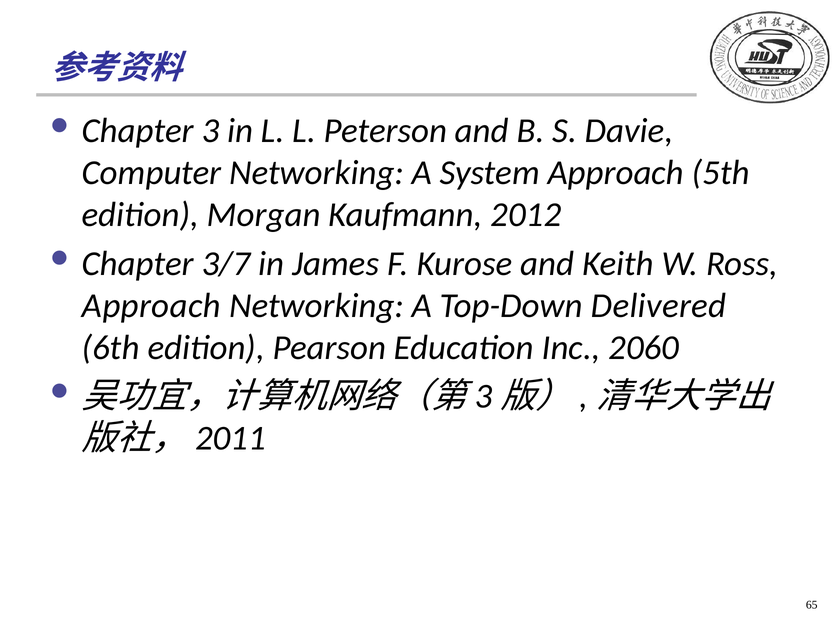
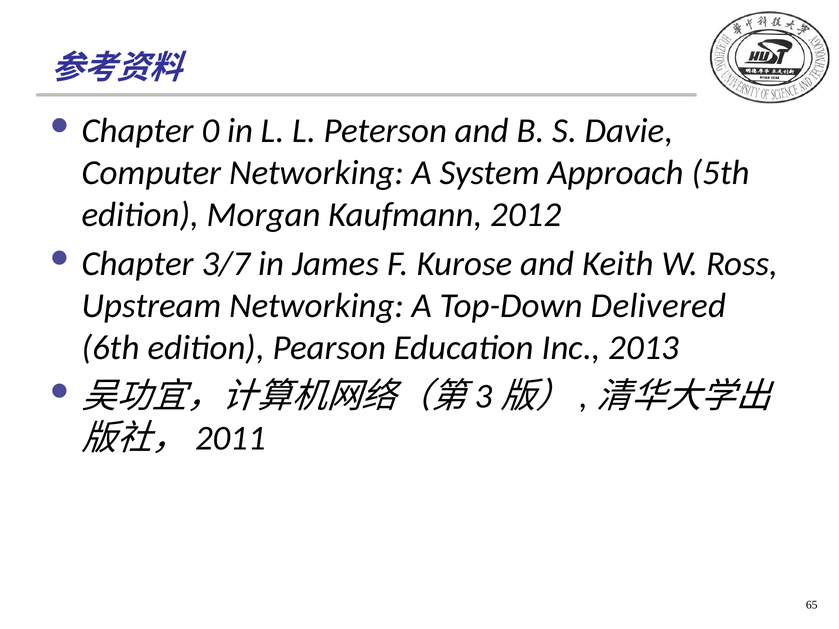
3: 3 -> 0
Approach at (151, 306): Approach -> Upstream
2060: 2060 -> 2013
